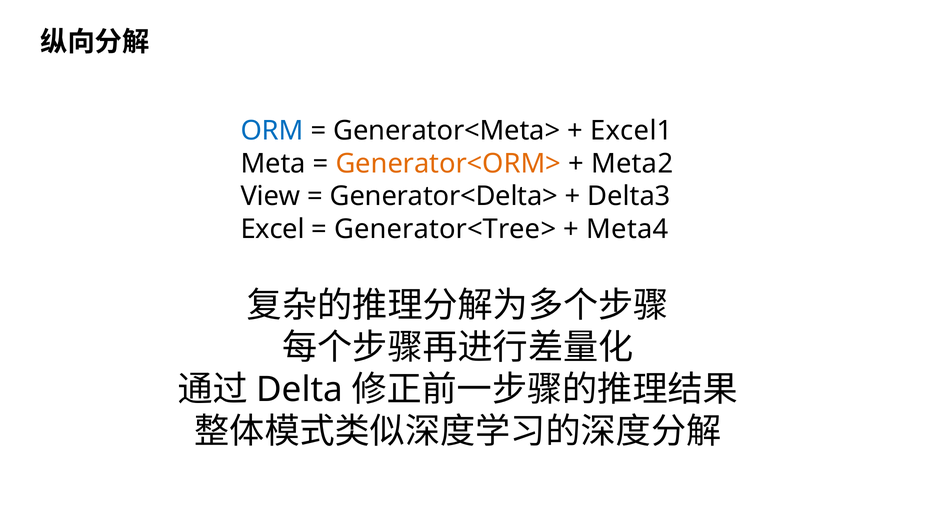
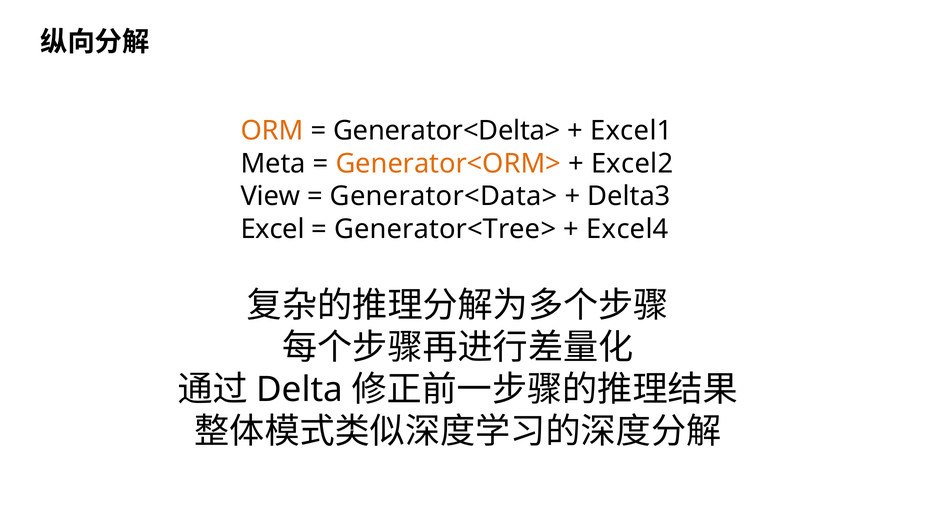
ORM colour: blue -> orange
Generator<Meta>: Generator<Meta> -> Generator<Delta>
Meta2: Meta2 -> Excel2
Generator<Delta>: Generator<Delta> -> Generator<Data>
Meta4: Meta4 -> Excel4
